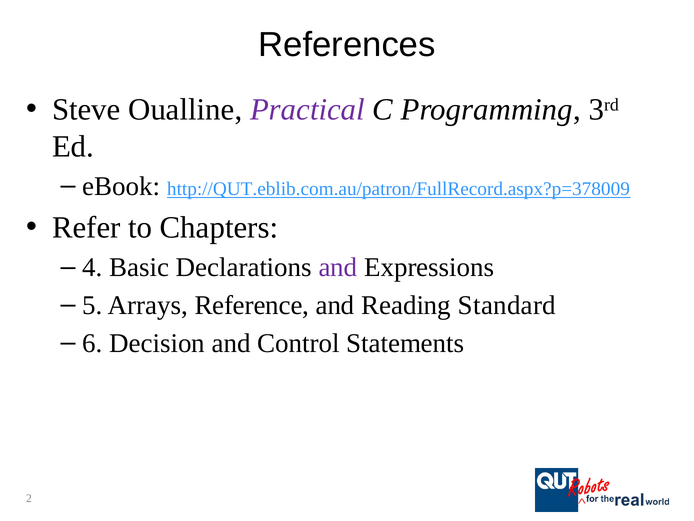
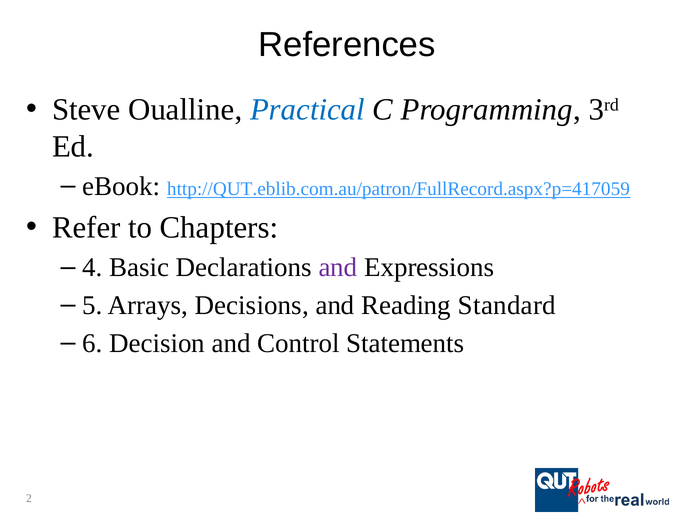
Practical colour: purple -> blue
http://QUT.eblib.com.au/patron/FullRecord.aspx?p=378009: http://QUT.eblib.com.au/patron/FullRecord.aspx?p=378009 -> http://QUT.eblib.com.au/patron/FullRecord.aspx?p=417059
Reference: Reference -> Decisions
